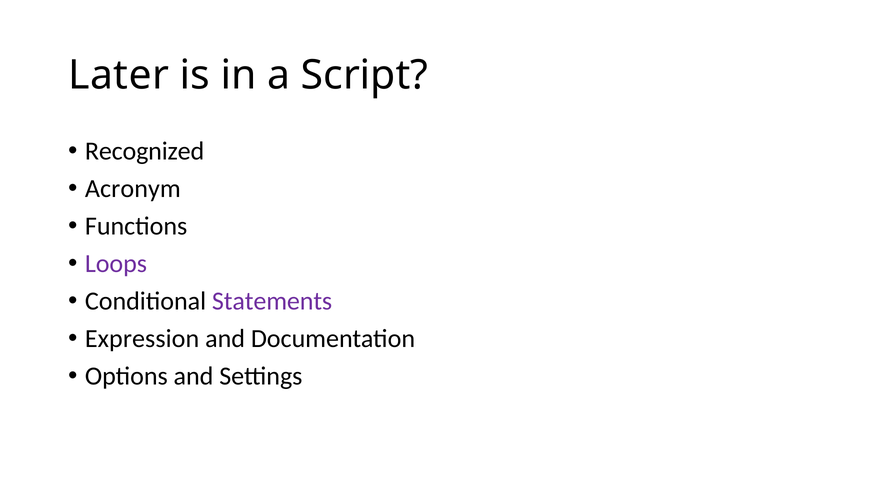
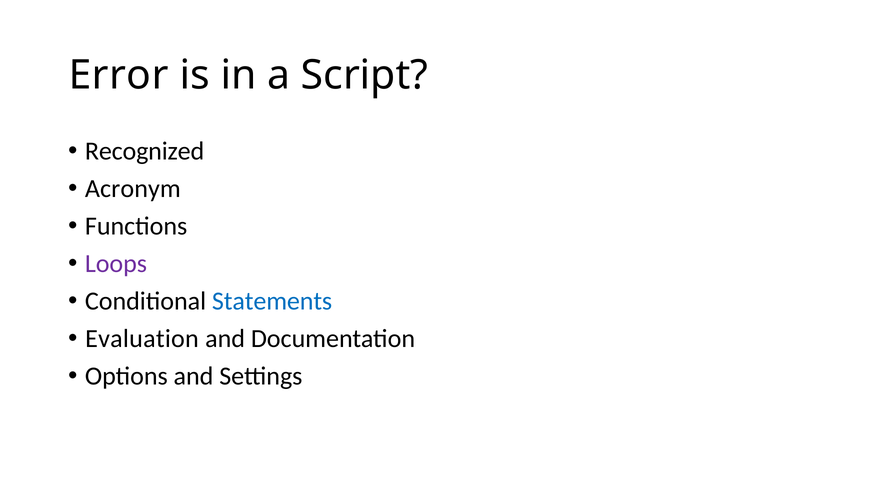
Later: Later -> Error
Statements colour: purple -> blue
Expression: Expression -> Evaluation
